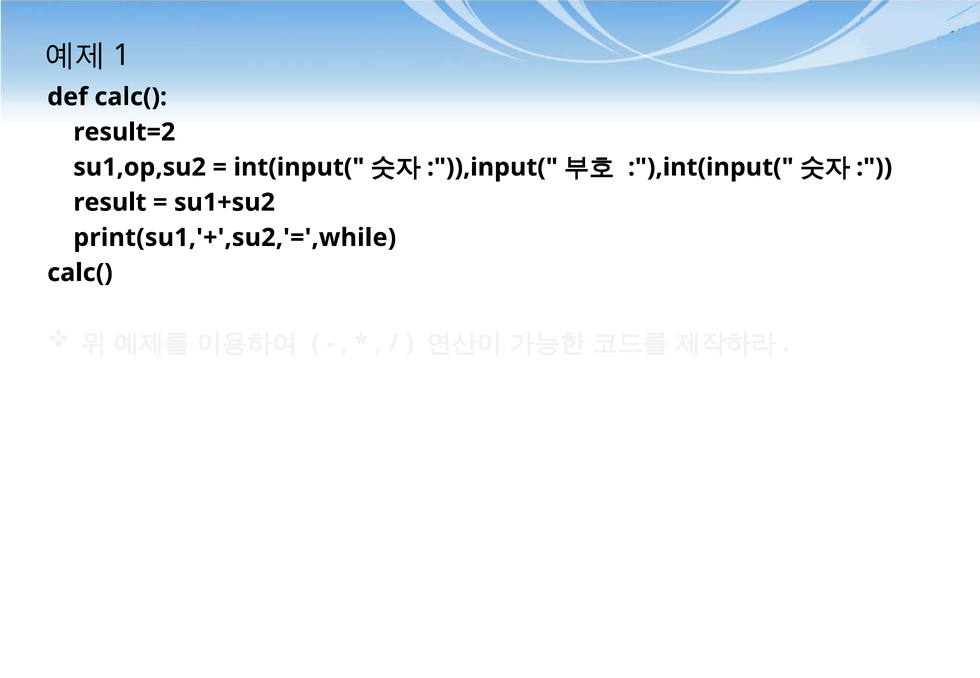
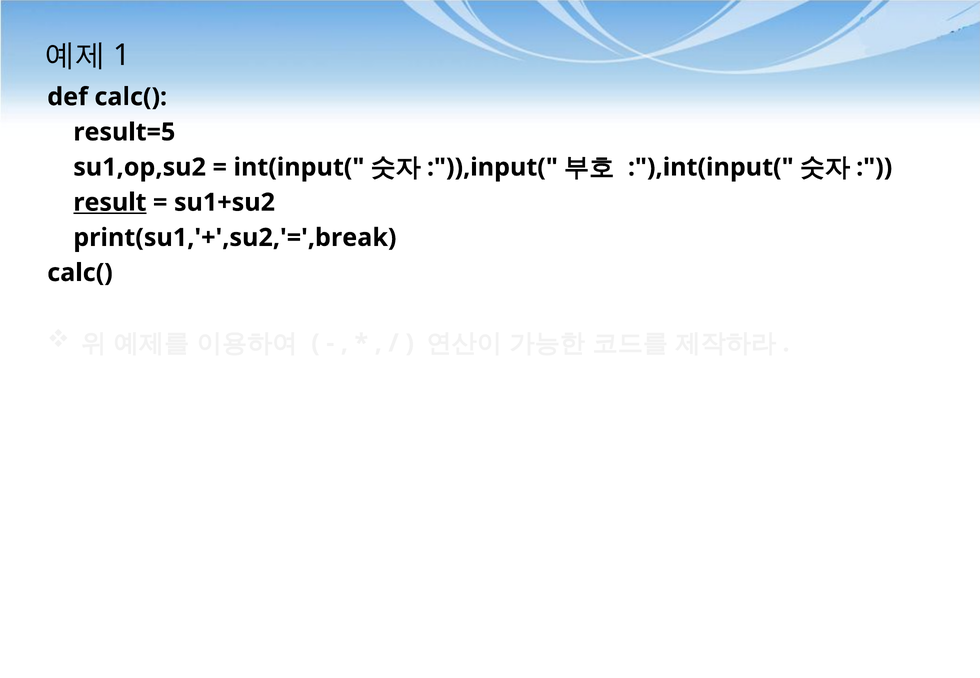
result=2: result=2 -> result=5
result underline: none -> present
print(su1,'+',su2,'=',while: print(su1,'+',su2,'=',while -> print(su1,'+',su2,'=',break
